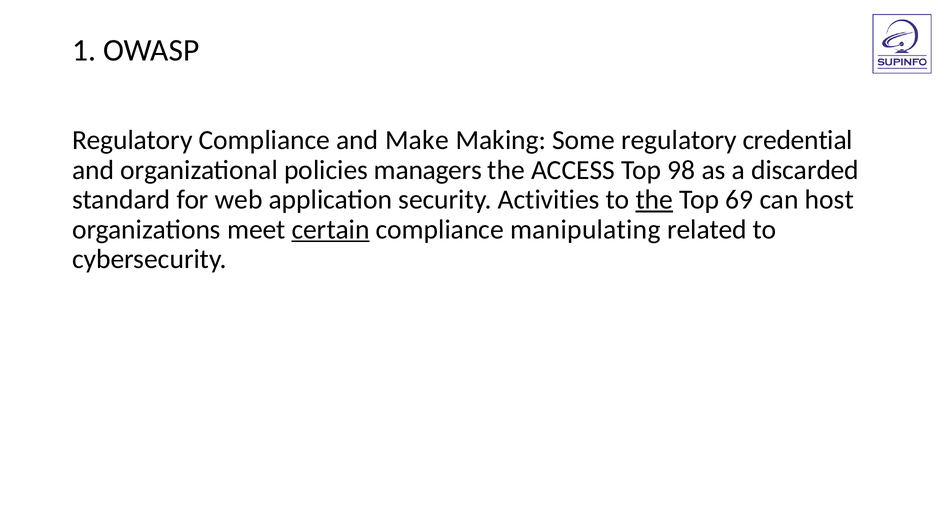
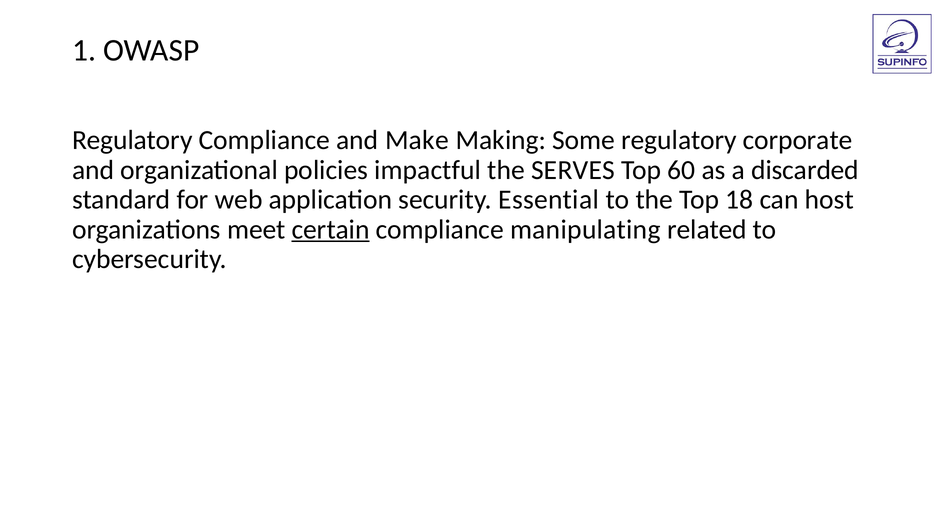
credential: credential -> corporate
managers: managers -> impactful
ACCESS: ACCESS -> SERVES
98: 98 -> 60
Activities: Activities -> Essential
the at (654, 200) underline: present -> none
69: 69 -> 18
